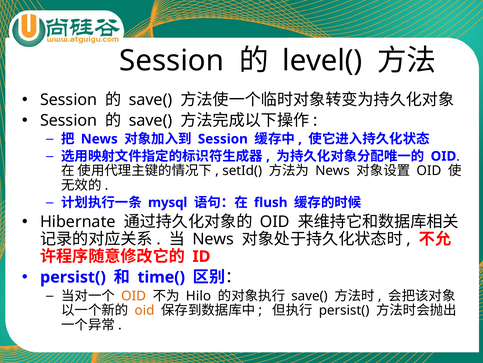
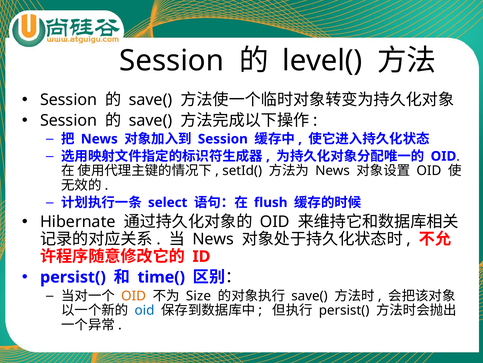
mysql: mysql -> select
Hilo: Hilo -> Size
oid at (145, 310) colour: orange -> blue
